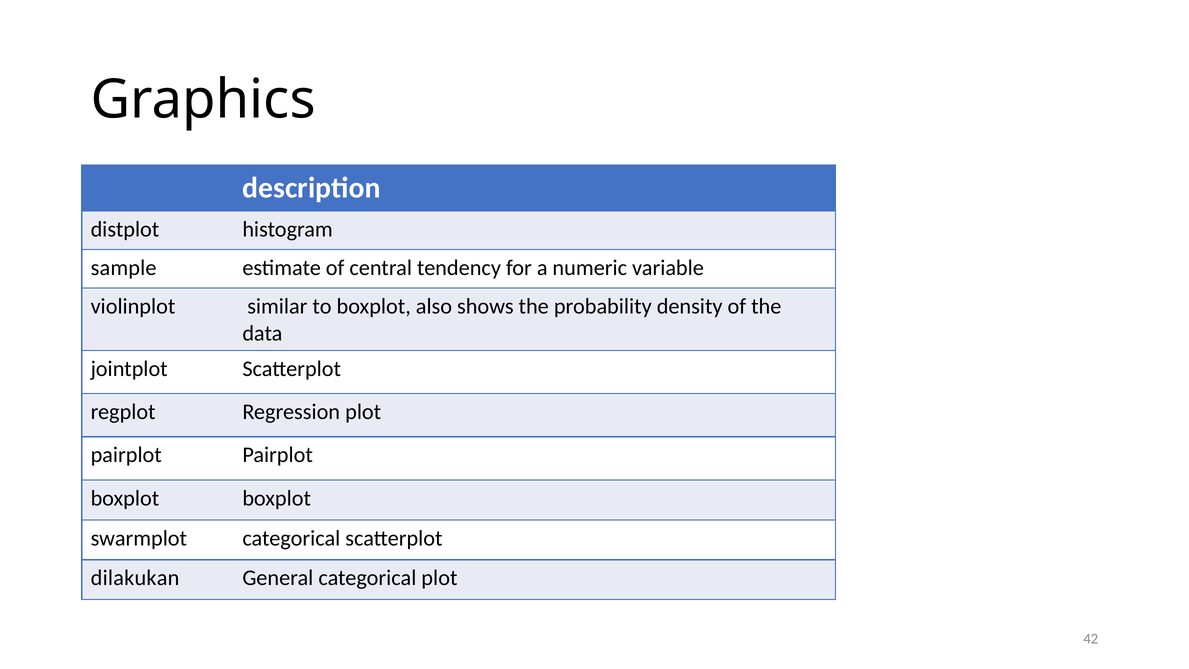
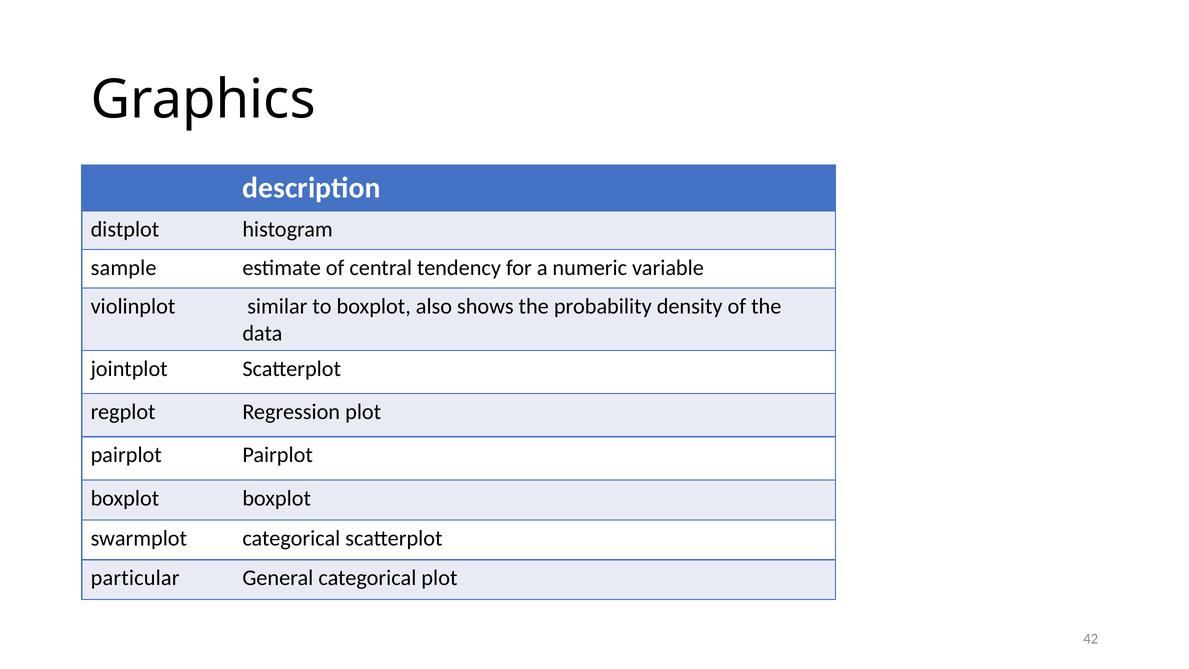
dilakukan: dilakukan -> particular
